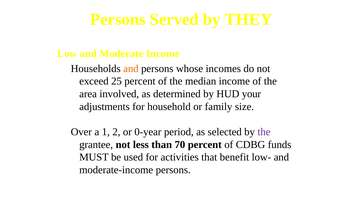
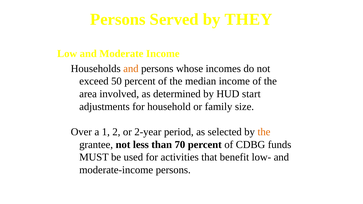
25: 25 -> 50
your: your -> start
0-year: 0-year -> 2-year
the at (264, 132) colour: purple -> orange
